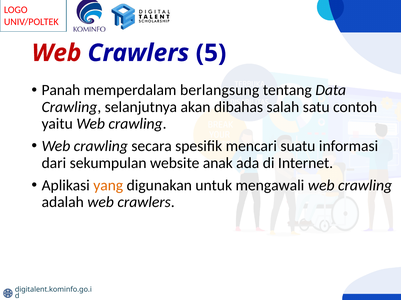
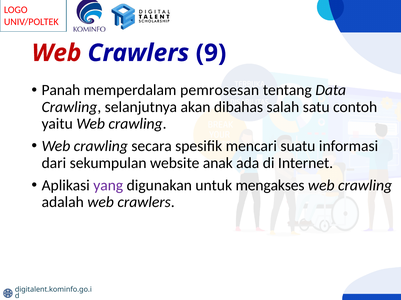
5: 5 -> 9
berlangsung: berlangsung -> pemrosesan
yang colour: orange -> purple
mengawali: mengawali -> mengakses
